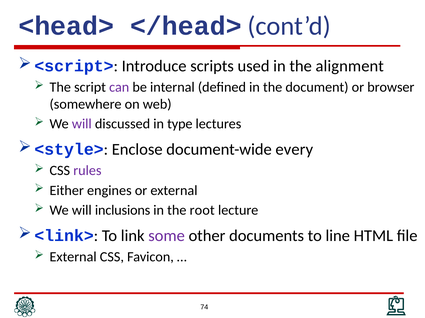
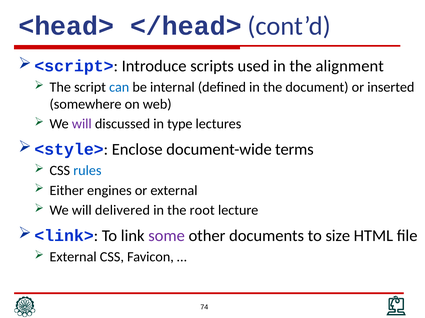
can colour: purple -> blue
browser: browser -> inserted
every: every -> terms
rules colour: purple -> blue
inclusions: inclusions -> delivered
line: line -> size
